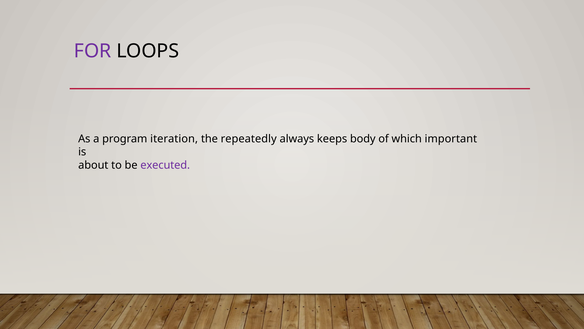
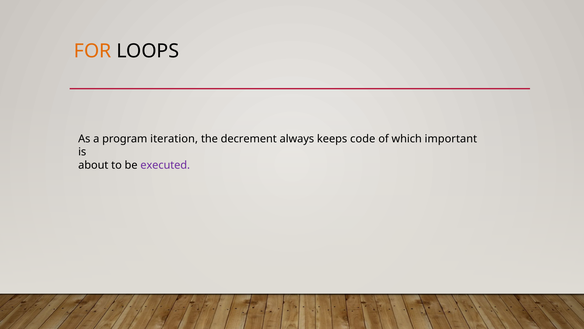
FOR colour: purple -> orange
repeatedly: repeatedly -> decrement
body: body -> code
